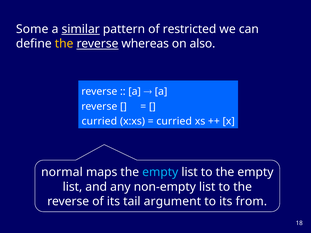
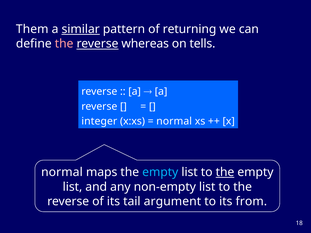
Some: Some -> Them
restricted: restricted -> returning
the at (64, 44) colour: yellow -> pink
also: also -> tells
curried at (99, 121): curried -> integer
curried at (174, 121): curried -> normal
the at (225, 172) underline: none -> present
